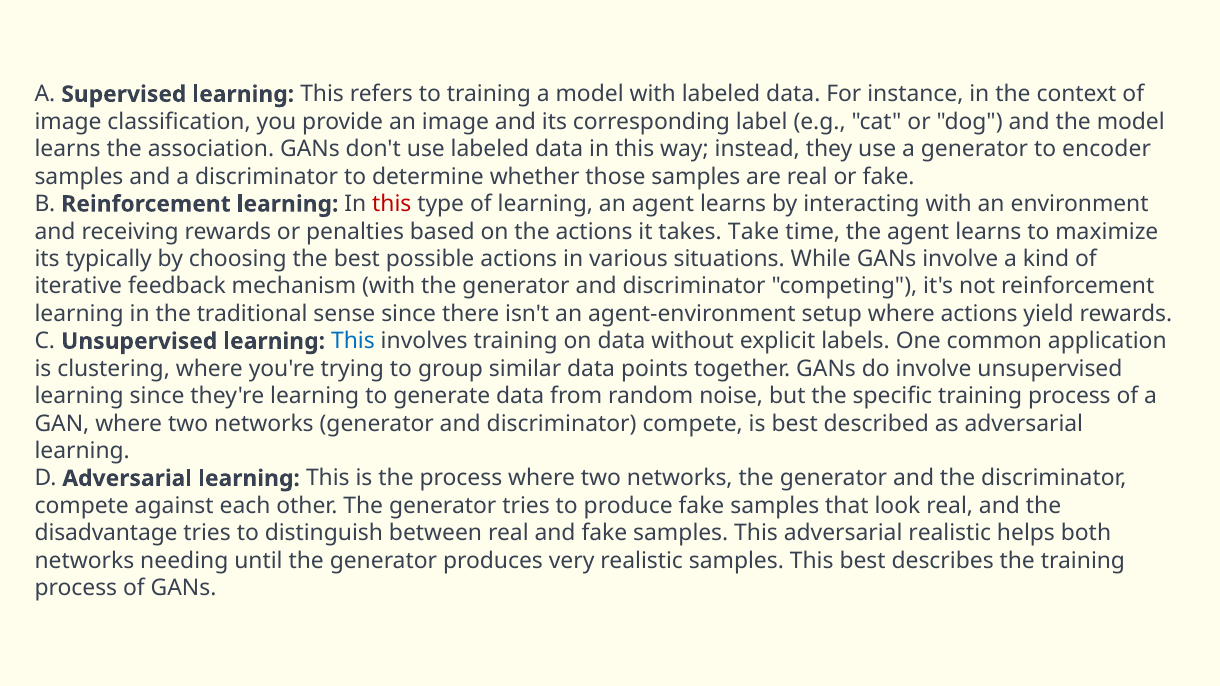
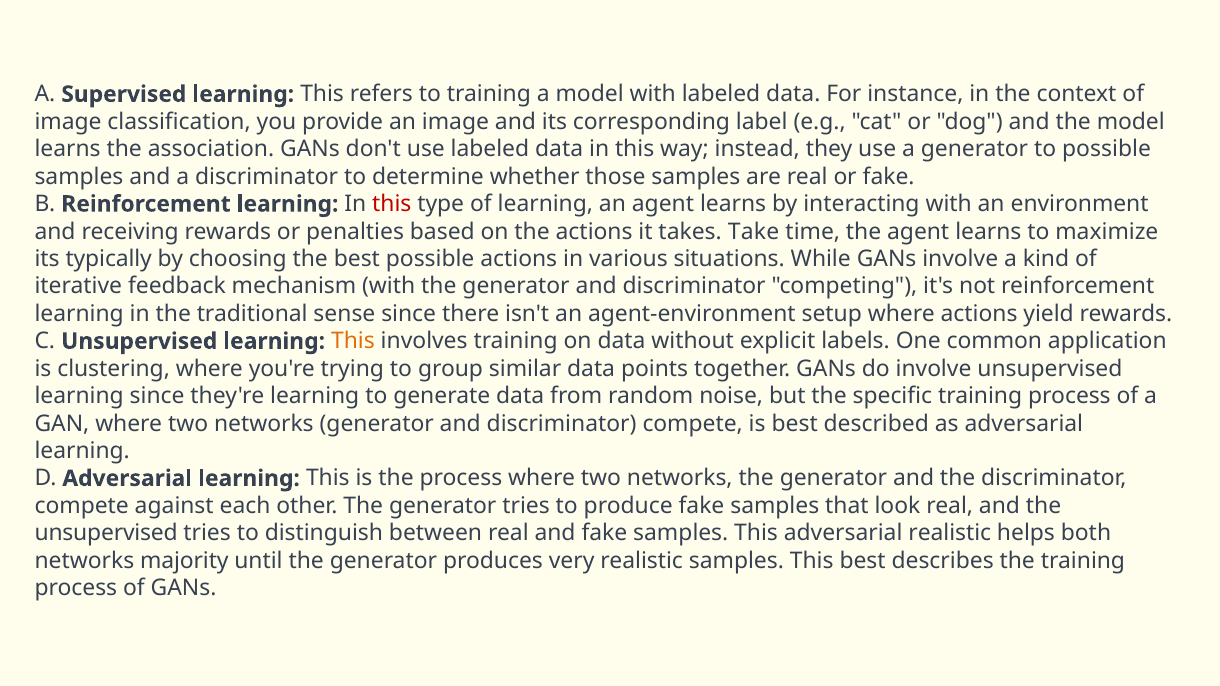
to encoder: encoder -> possible
This at (353, 341) colour: blue -> orange
disadvantage at (106, 533): disadvantage -> unsupervised
needing: needing -> majority
